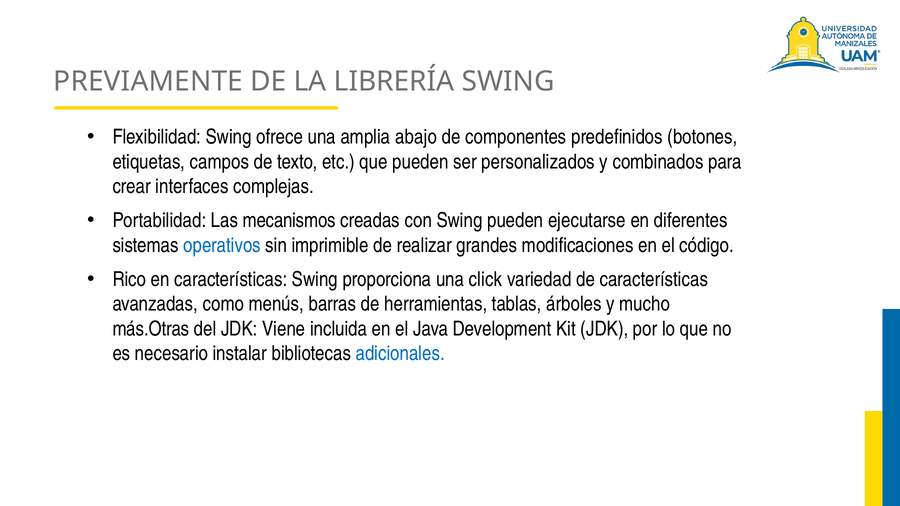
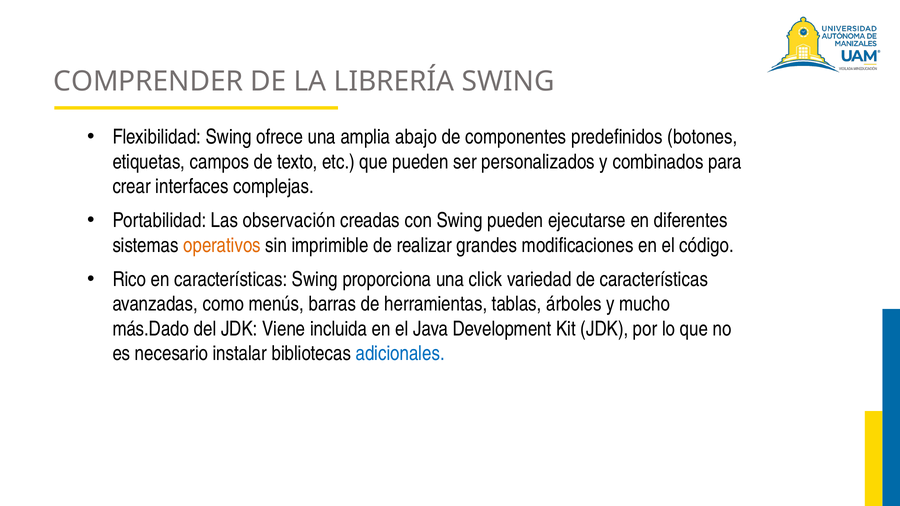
PREVIAMENTE: PREVIAMENTE -> COMPRENDER
mecanismos: mecanismos -> observación
operativos colour: blue -> orange
más.Otras: más.Otras -> más.Dado
